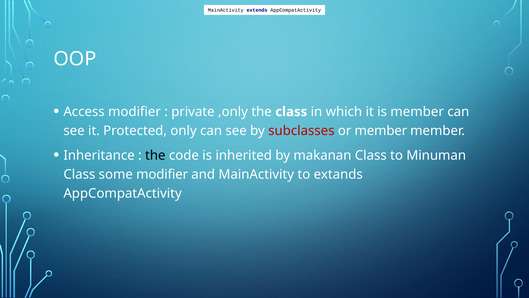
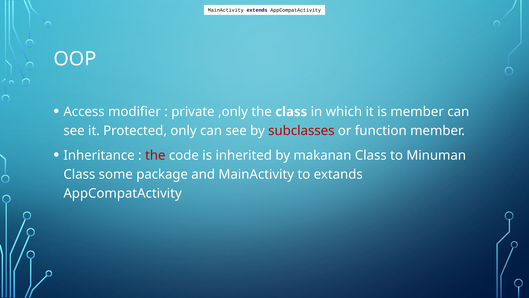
or member: member -> function
the at (155, 155) colour: black -> red
some modifier: modifier -> package
